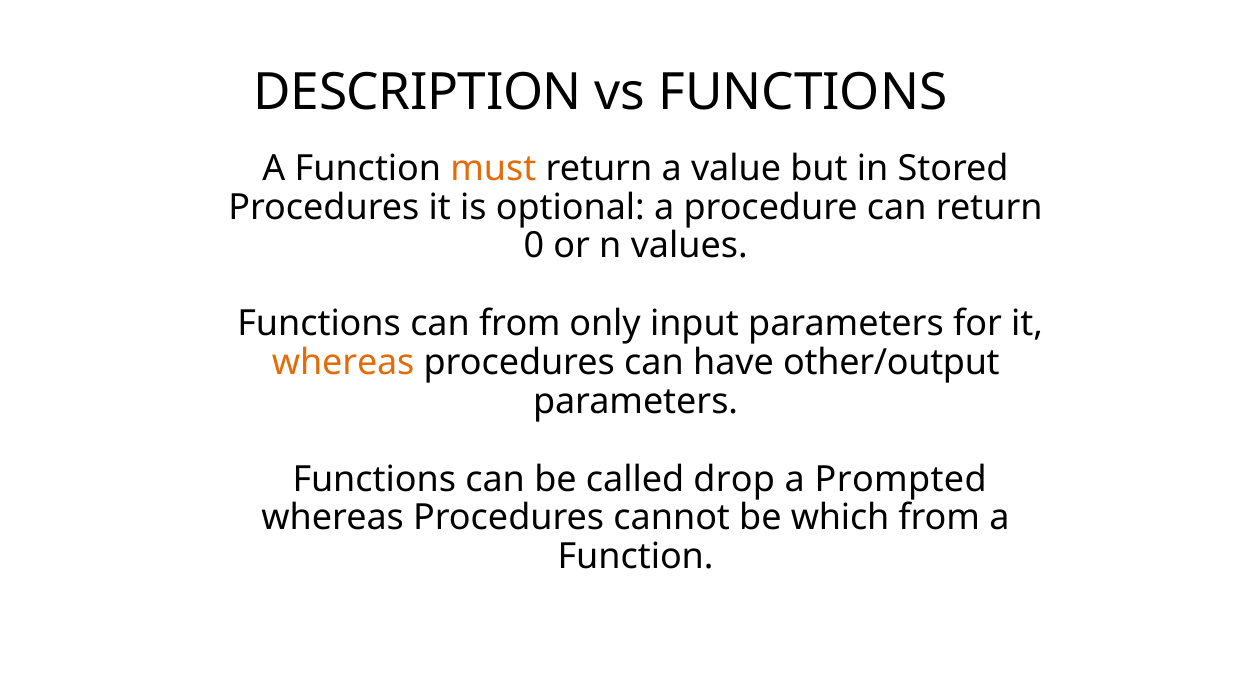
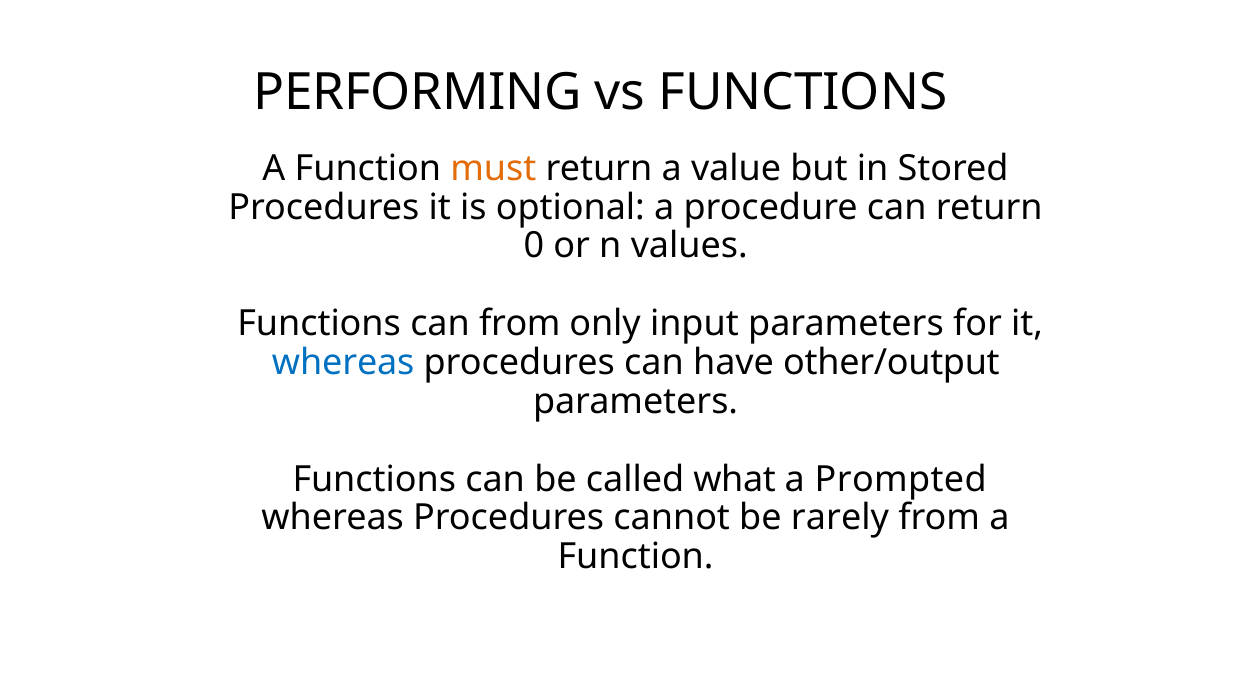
DESCRIPTION: DESCRIPTION -> PERFORMING
whereas at (343, 362) colour: orange -> blue
drop: drop -> what
which: which -> rarely
